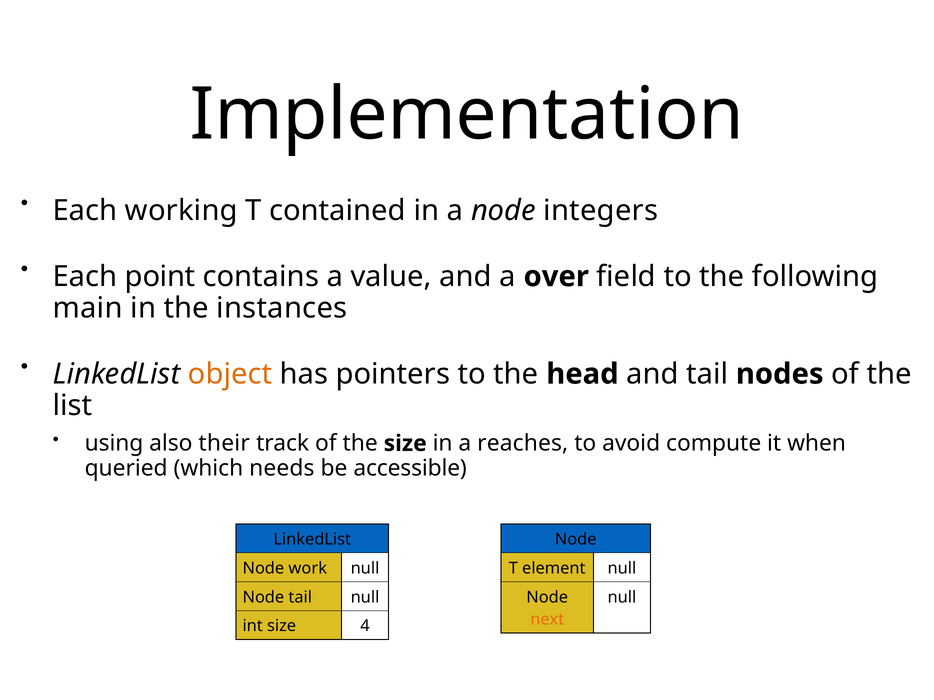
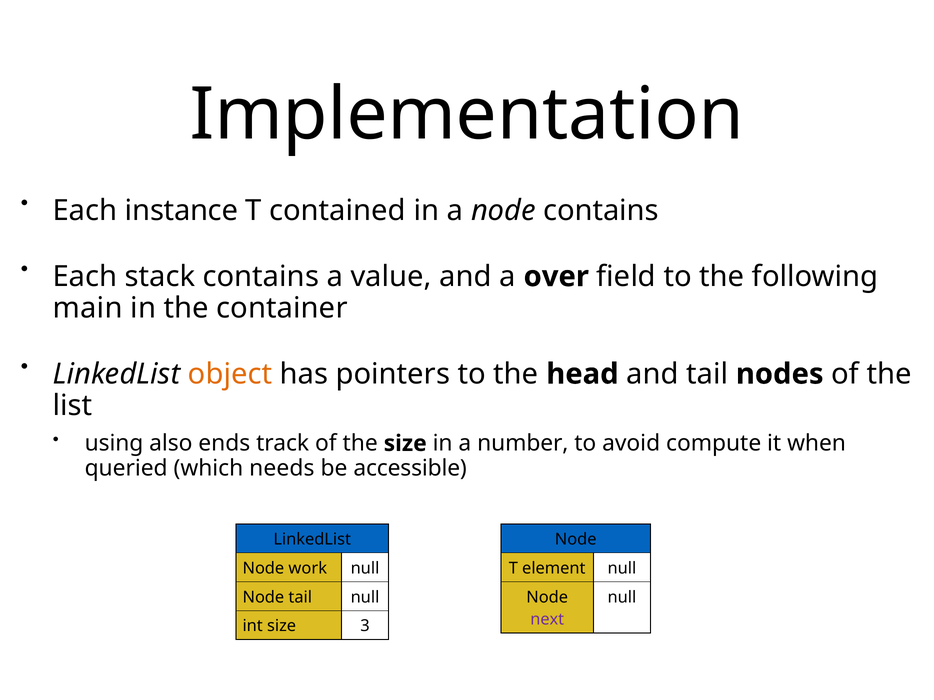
working: working -> instance
node integers: integers -> contains
point: point -> stack
instances: instances -> container
their: their -> ends
reaches: reaches -> number
next colour: orange -> purple
4: 4 -> 3
